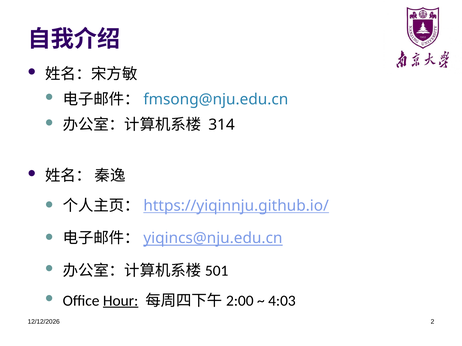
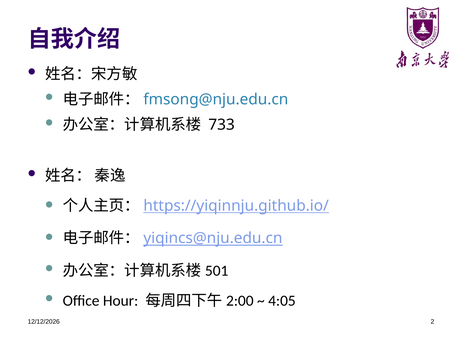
314: 314 -> 733
Hour underline: present -> none
4:03: 4:03 -> 4:05
